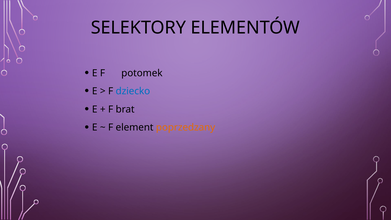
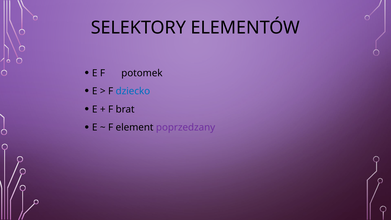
poprzedzany colour: orange -> purple
